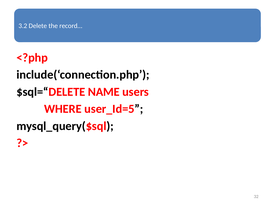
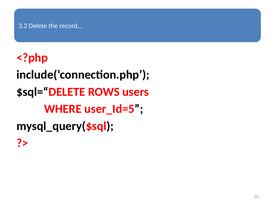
NAME: NAME -> ROWS
